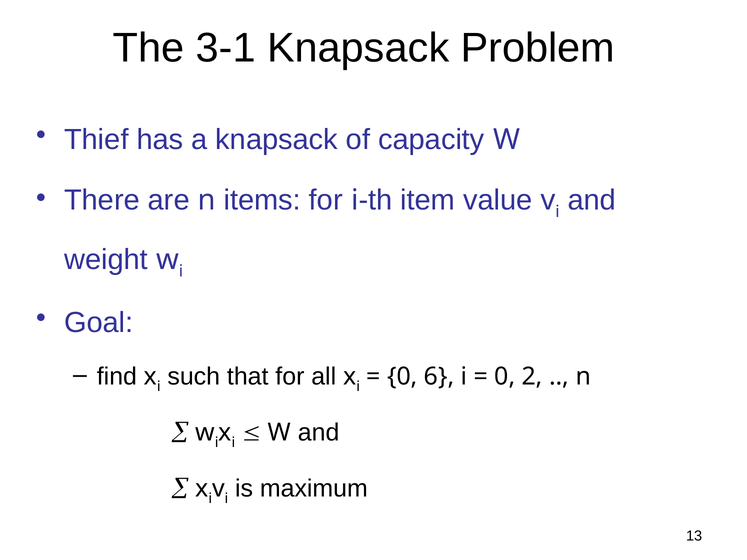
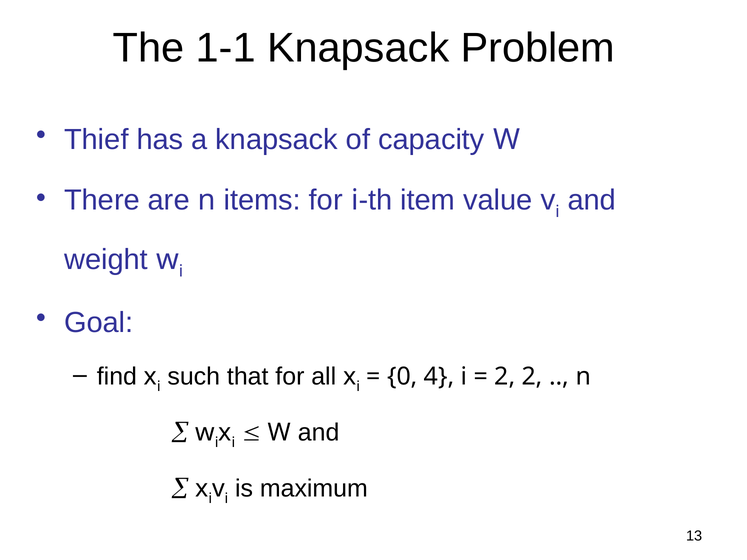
3-1: 3-1 -> 1-1
6: 6 -> 4
0 at (505, 377): 0 -> 2
